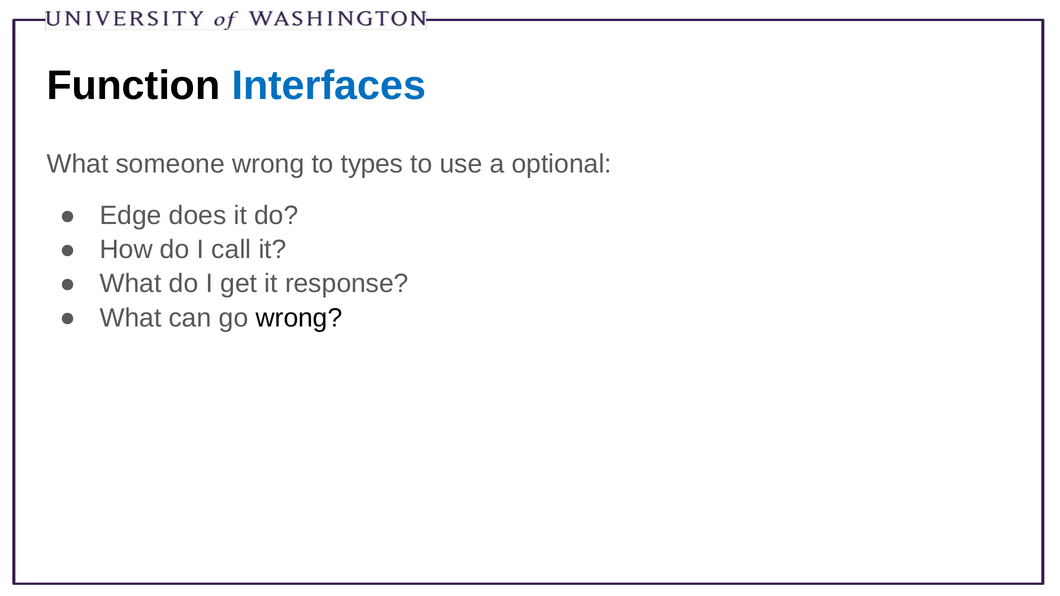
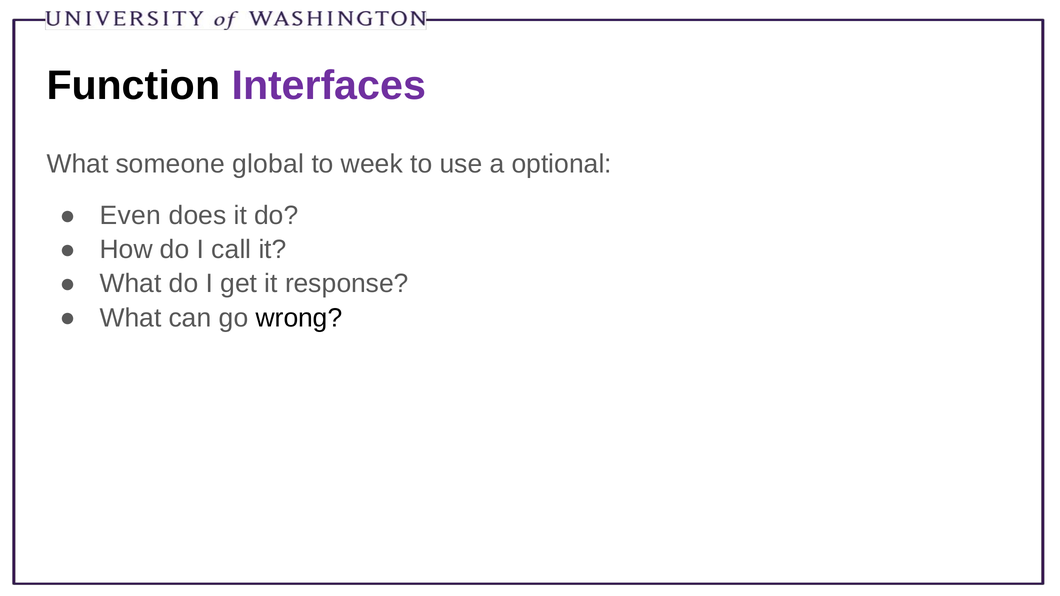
Interfaces colour: blue -> purple
someone wrong: wrong -> global
types: types -> week
Edge: Edge -> Even
